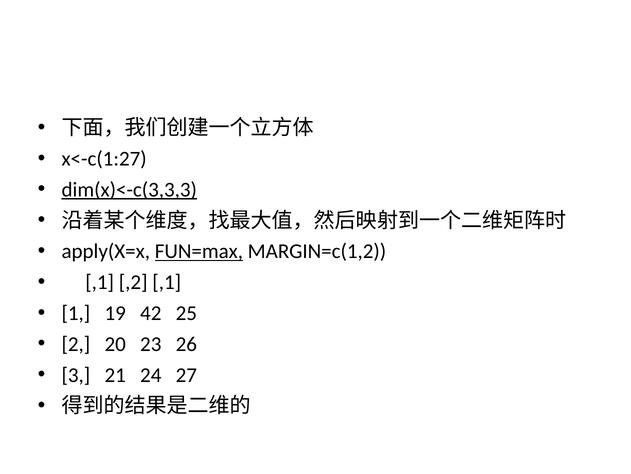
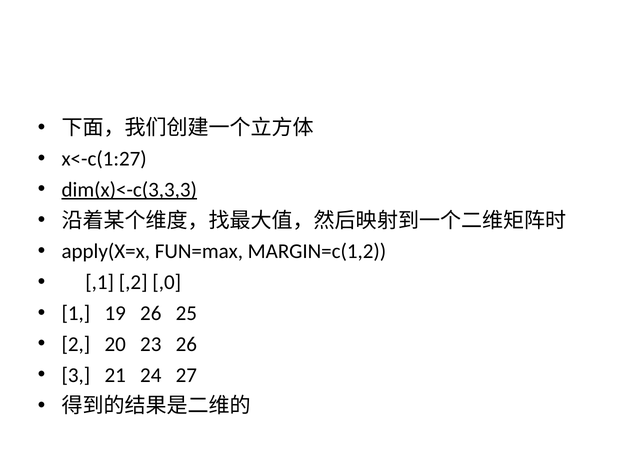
FUN=max underline: present -> none
,2 ,1: ,1 -> ,0
19 42: 42 -> 26
